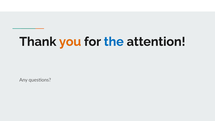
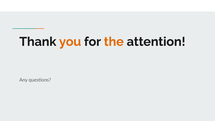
the colour: blue -> orange
